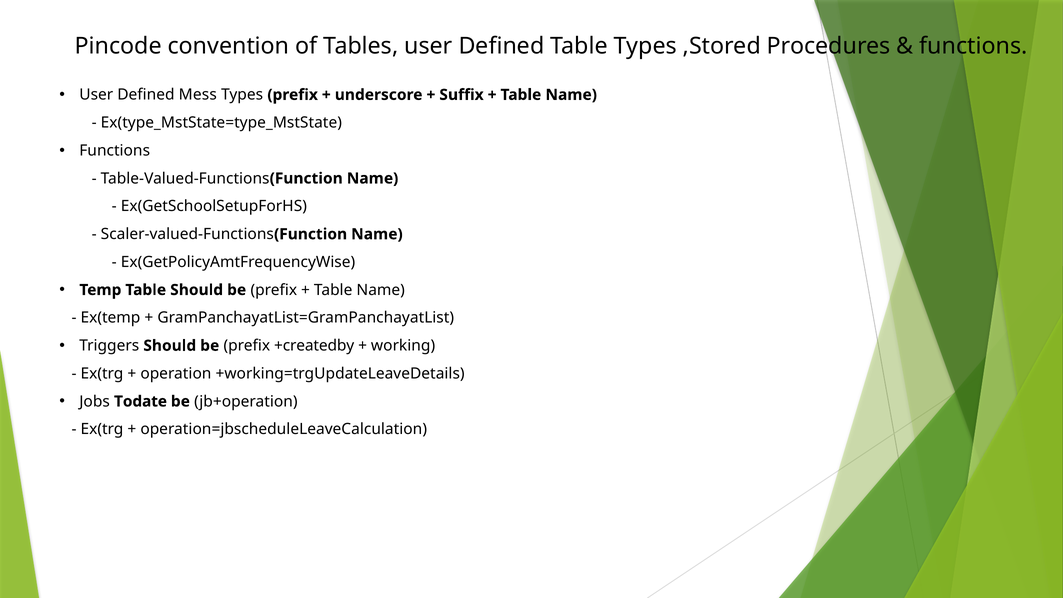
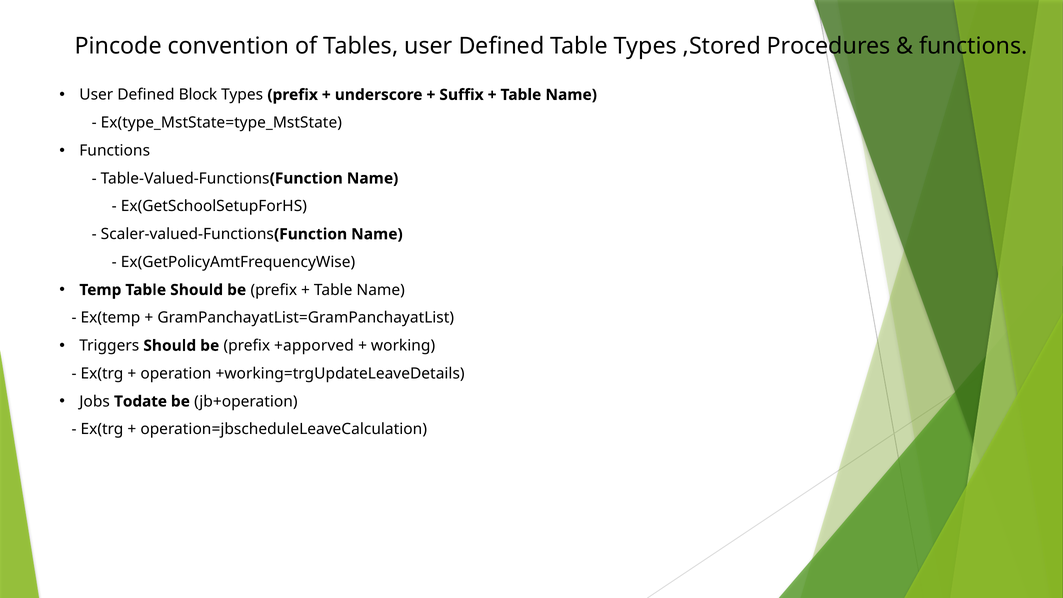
Mess: Mess -> Block
+createdby: +createdby -> +apporved
